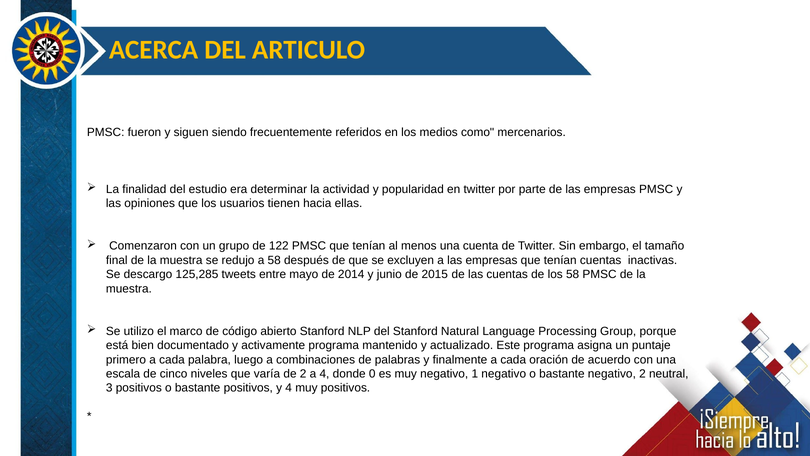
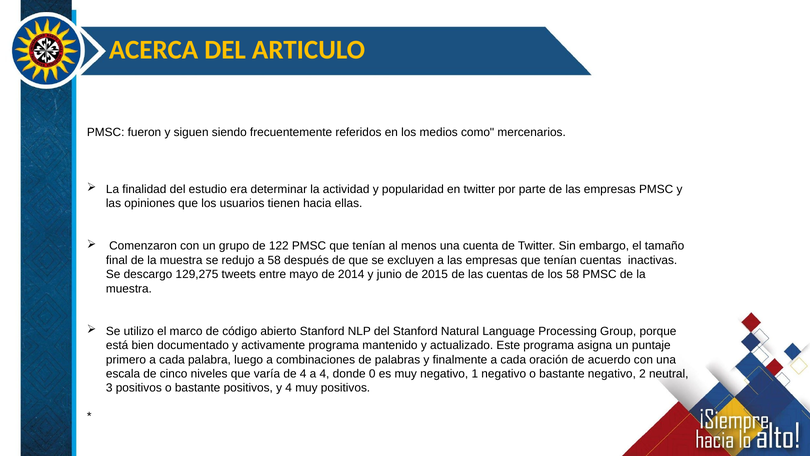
125,285: 125,285 -> 129,275
de 2: 2 -> 4
